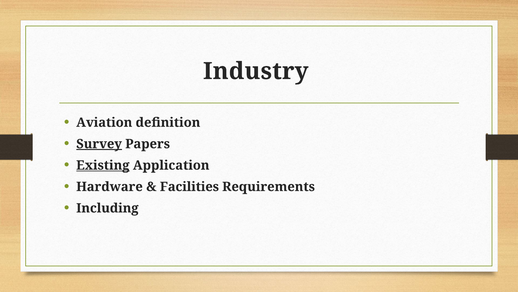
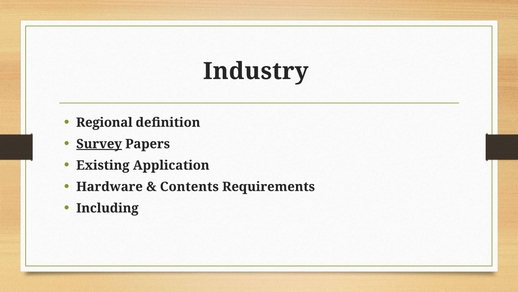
Aviation: Aviation -> Regional
Existing underline: present -> none
Facilities: Facilities -> Contents
